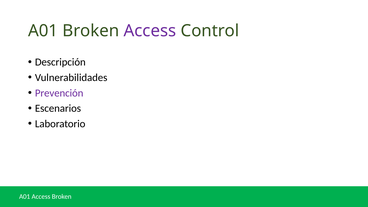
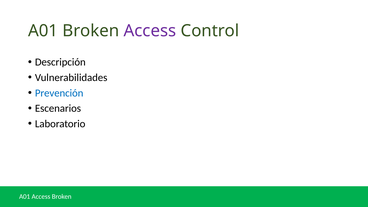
Prevención colour: purple -> blue
